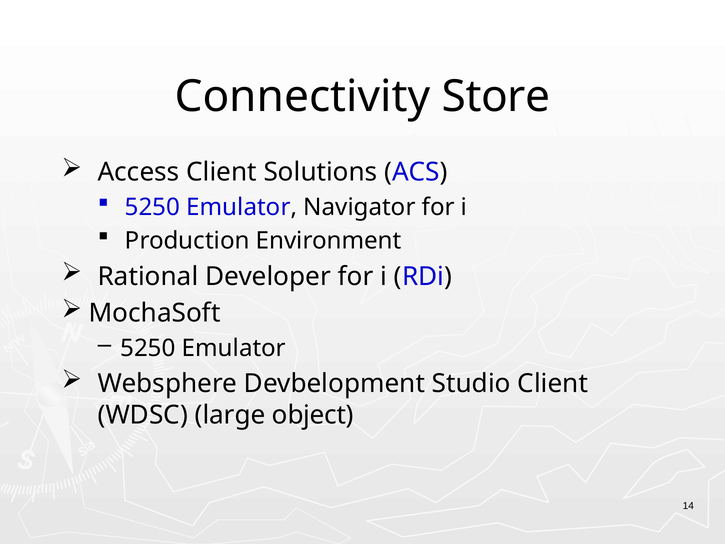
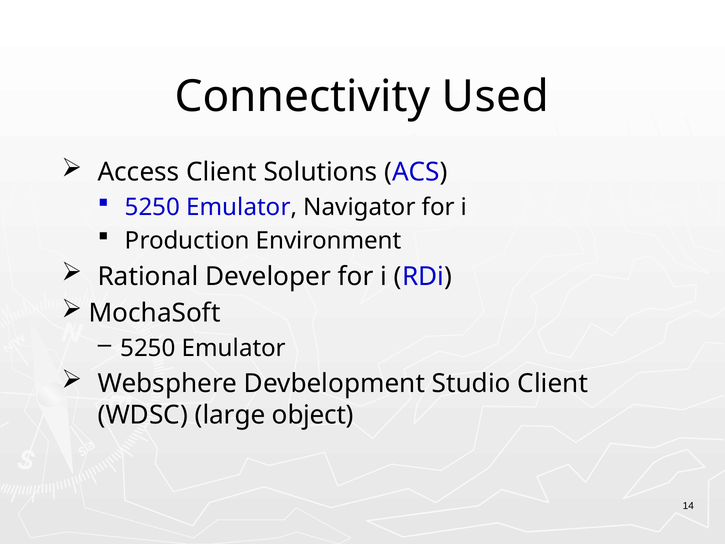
Store: Store -> Used
